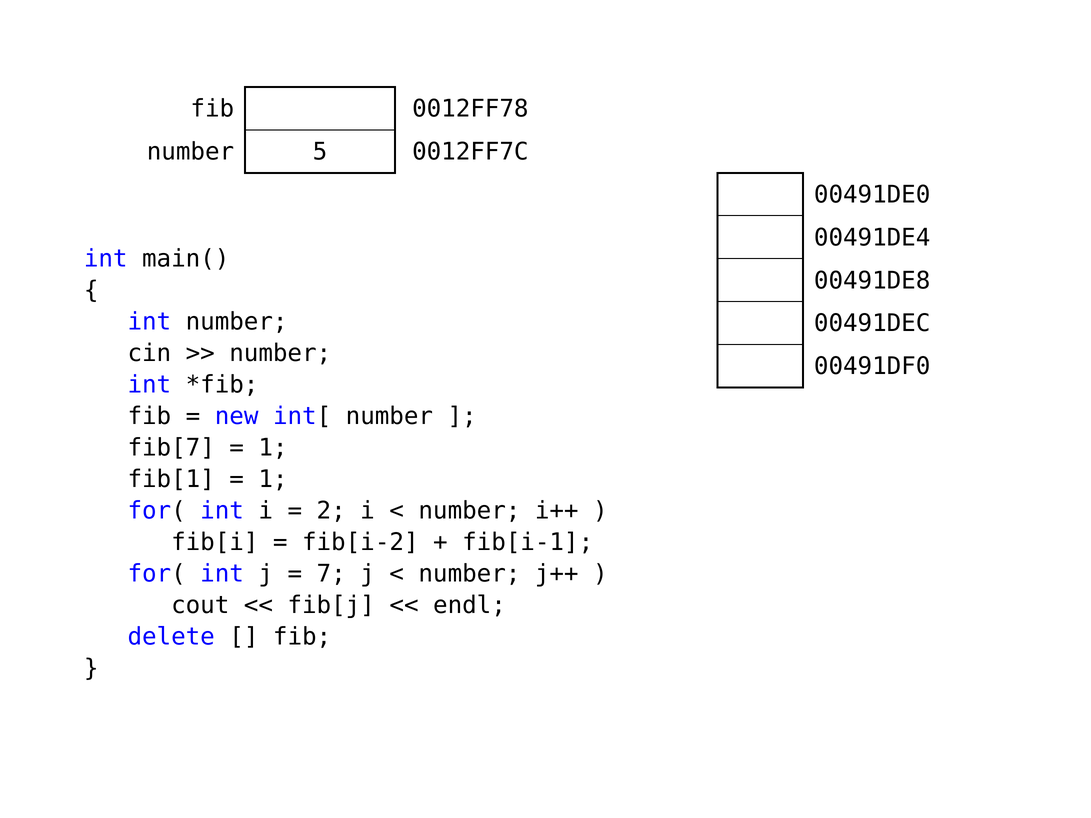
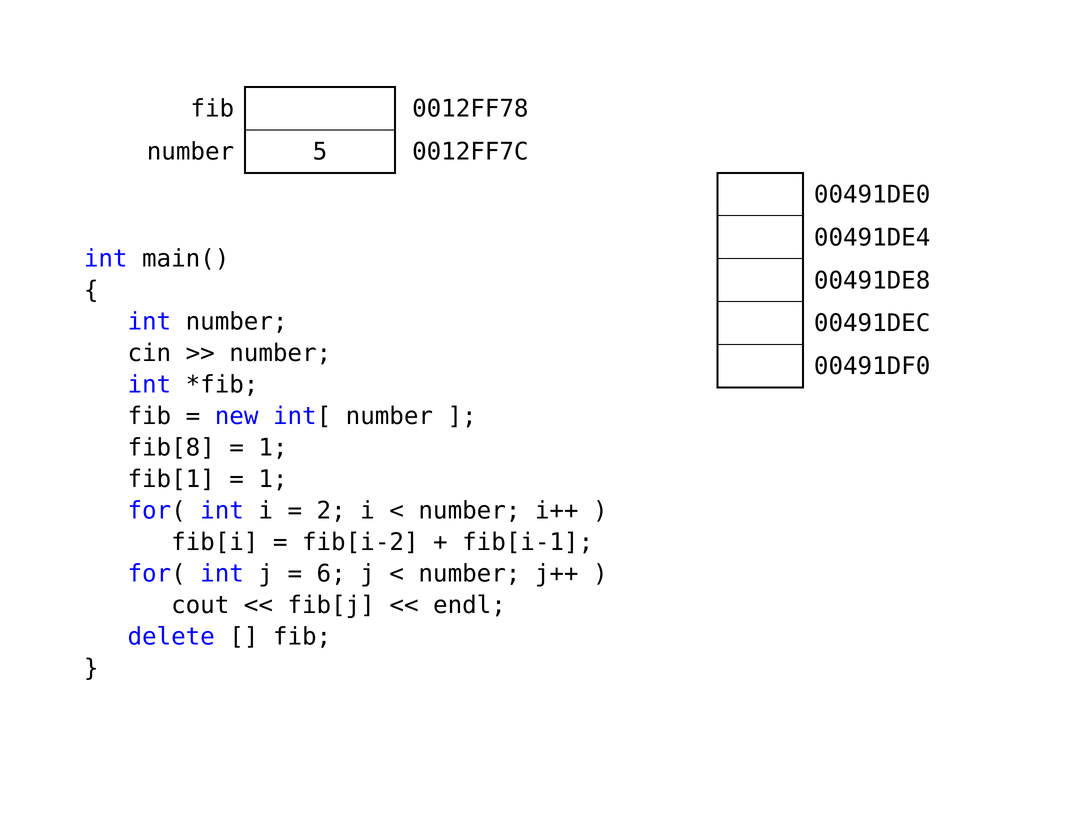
fib[7: fib[7 -> fib[8
7: 7 -> 6
